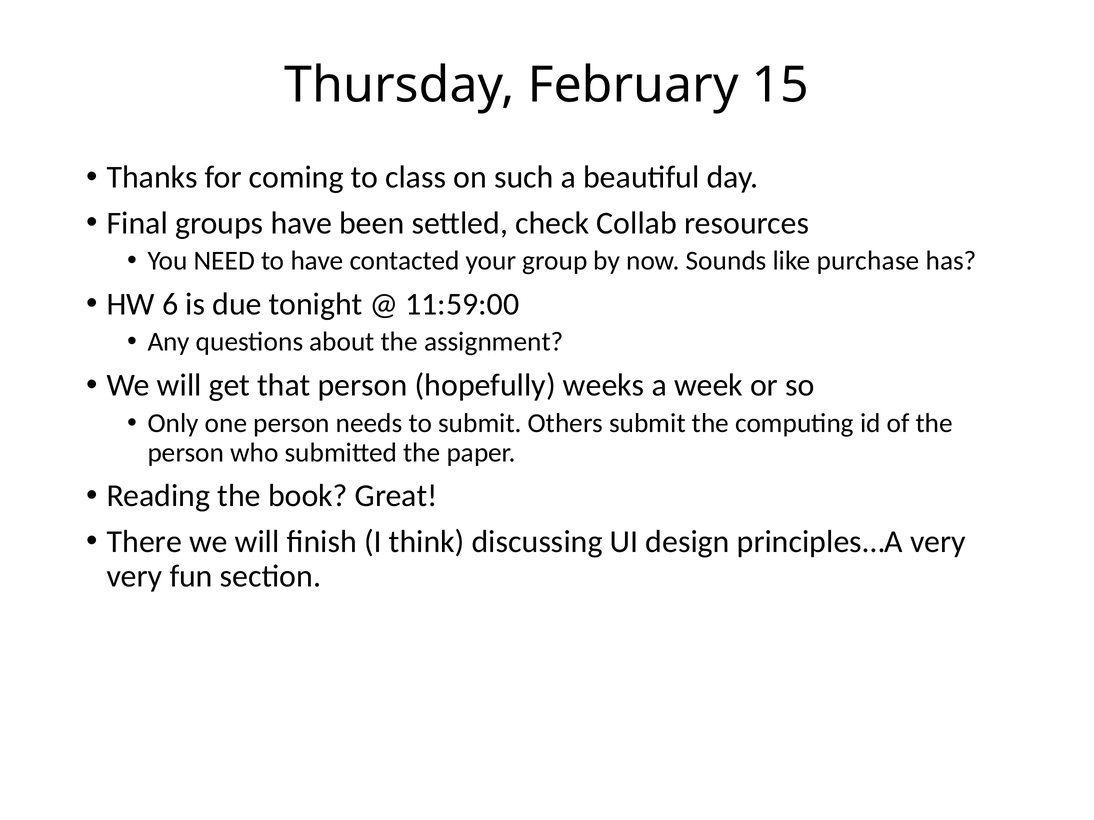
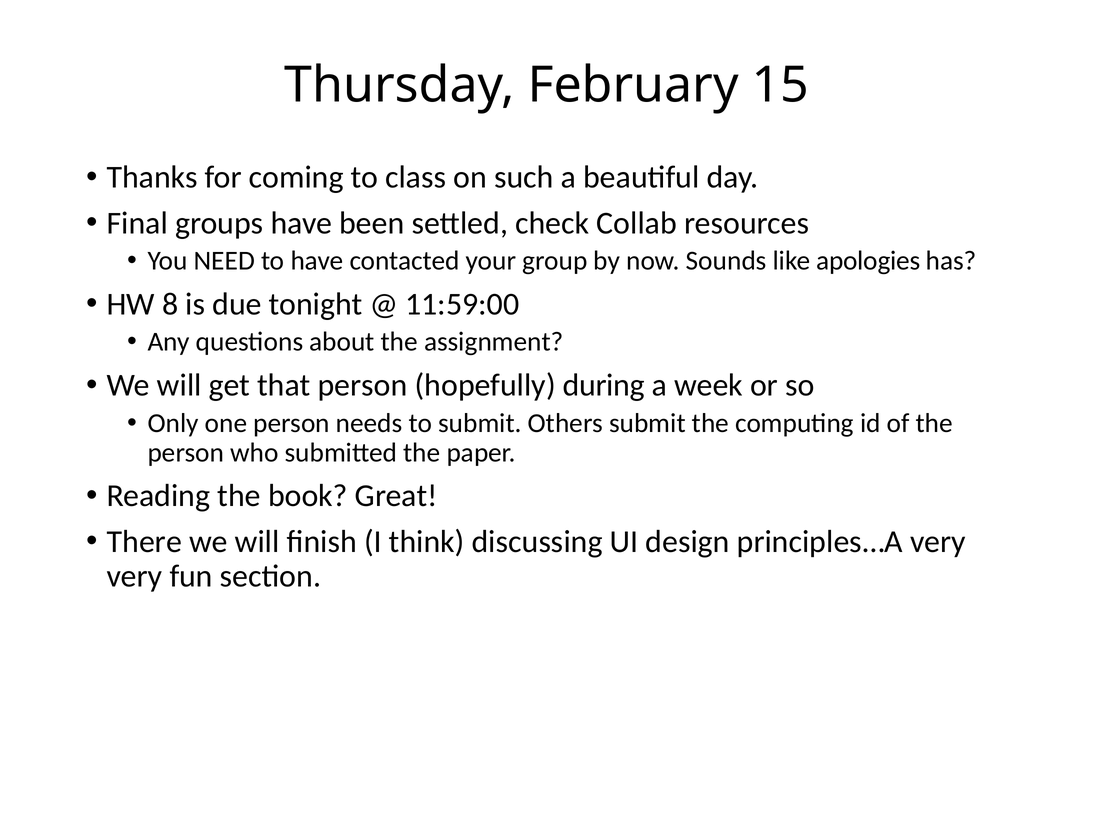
purchase: purchase -> apologies
6: 6 -> 8
weeks: weeks -> during
